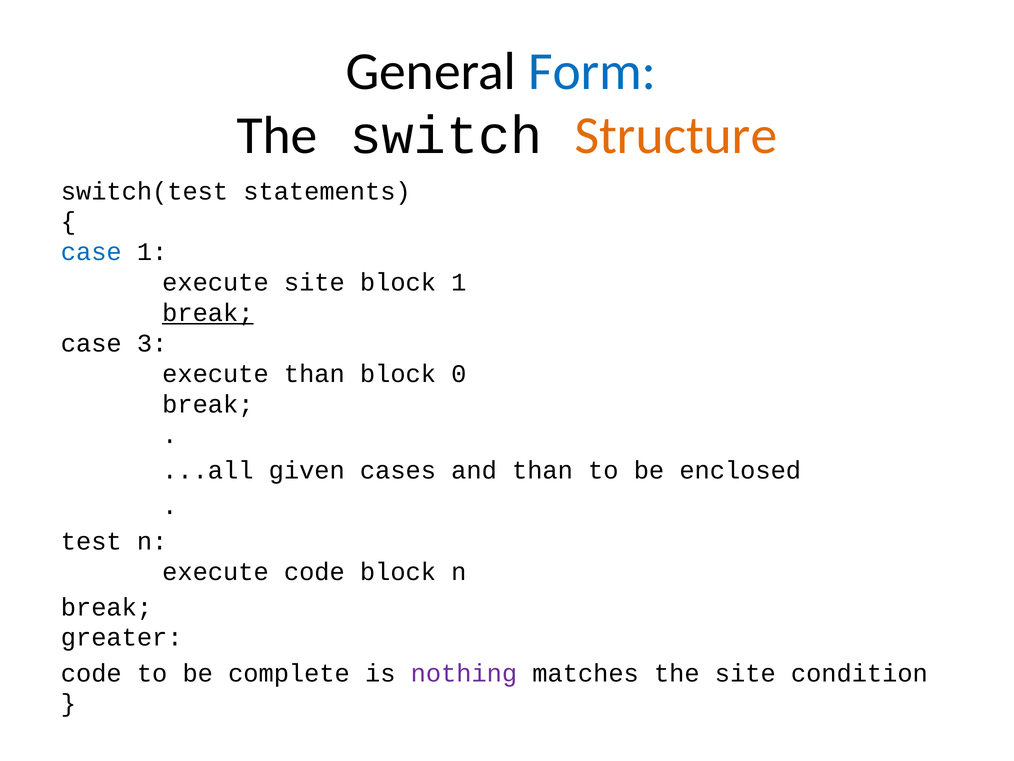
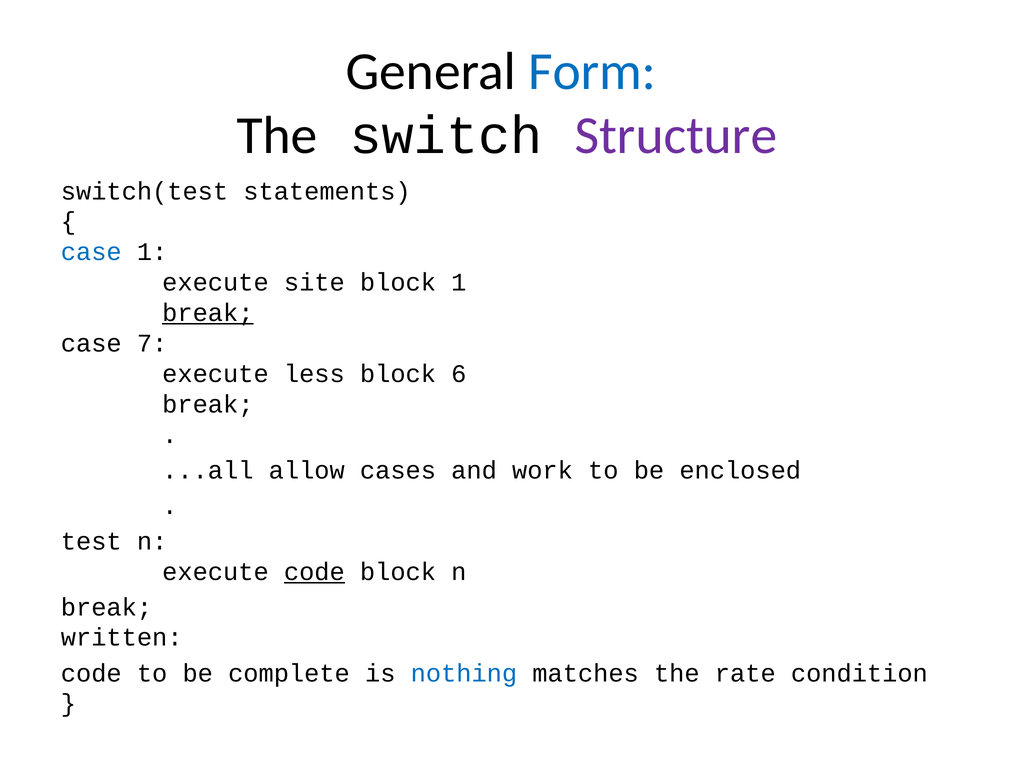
Structure colour: orange -> purple
3: 3 -> 7
execute than: than -> less
0: 0 -> 6
given: given -> allow
and than: than -> work
code at (314, 571) underline: none -> present
greater: greater -> written
nothing colour: purple -> blue
the site: site -> rate
